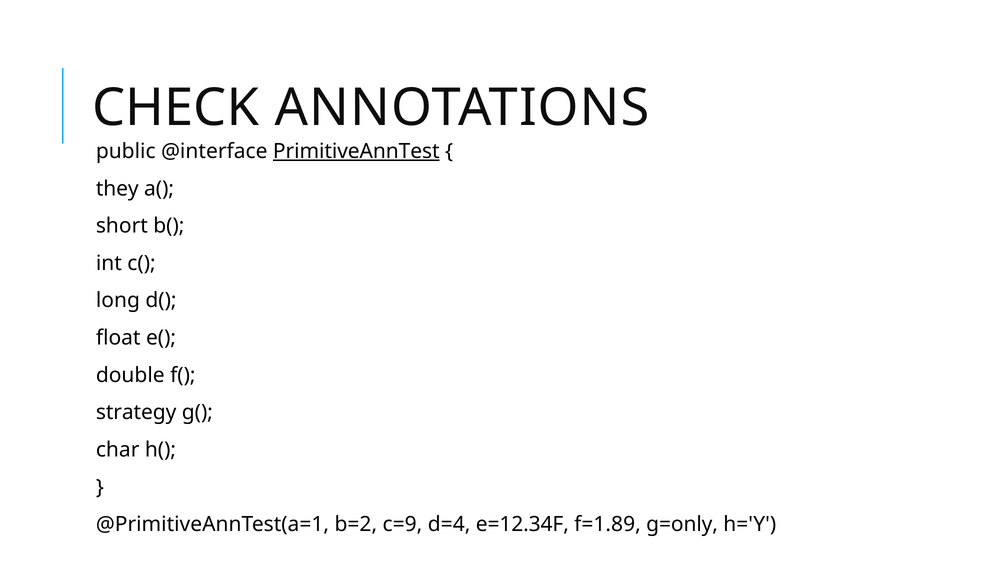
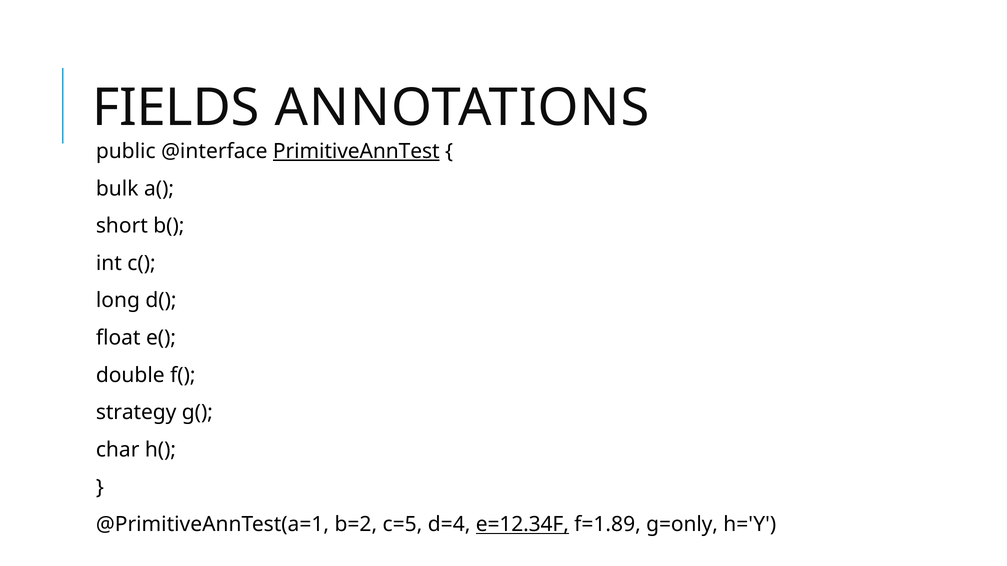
CHECK: CHECK -> FIELDS
they: they -> bulk
c=9: c=9 -> c=5
e=12.34F underline: none -> present
